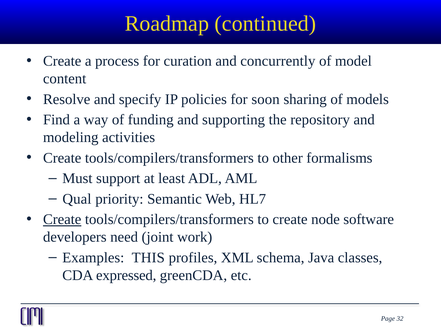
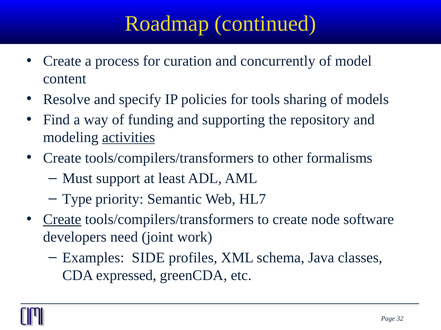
soon: soon -> tools
activities underline: none -> present
Qual: Qual -> Type
THIS: THIS -> SIDE
